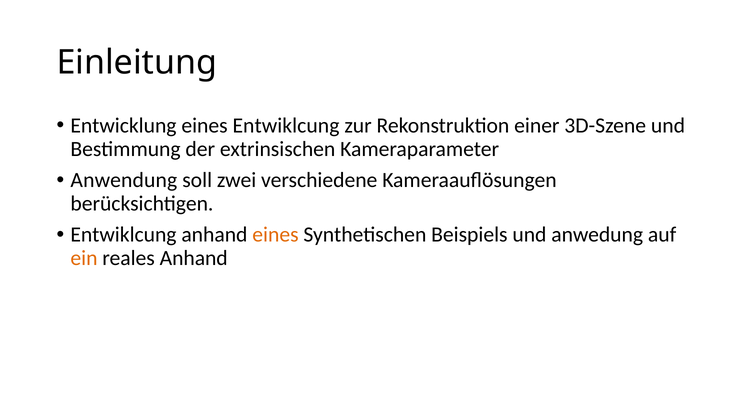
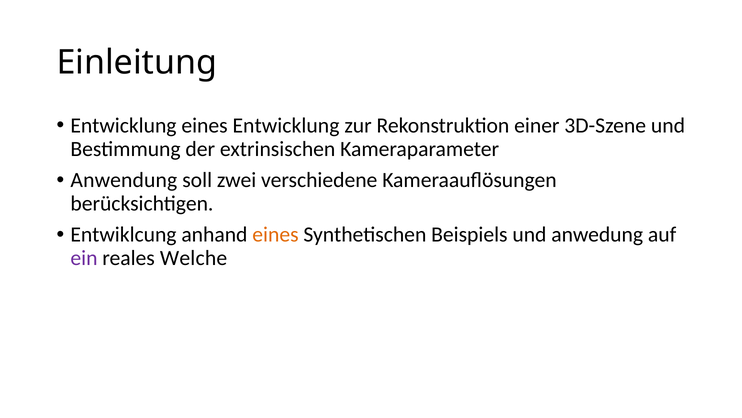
eines Entwiklcung: Entwiklcung -> Entwicklung
ein colour: orange -> purple
reales Anhand: Anhand -> Welche
